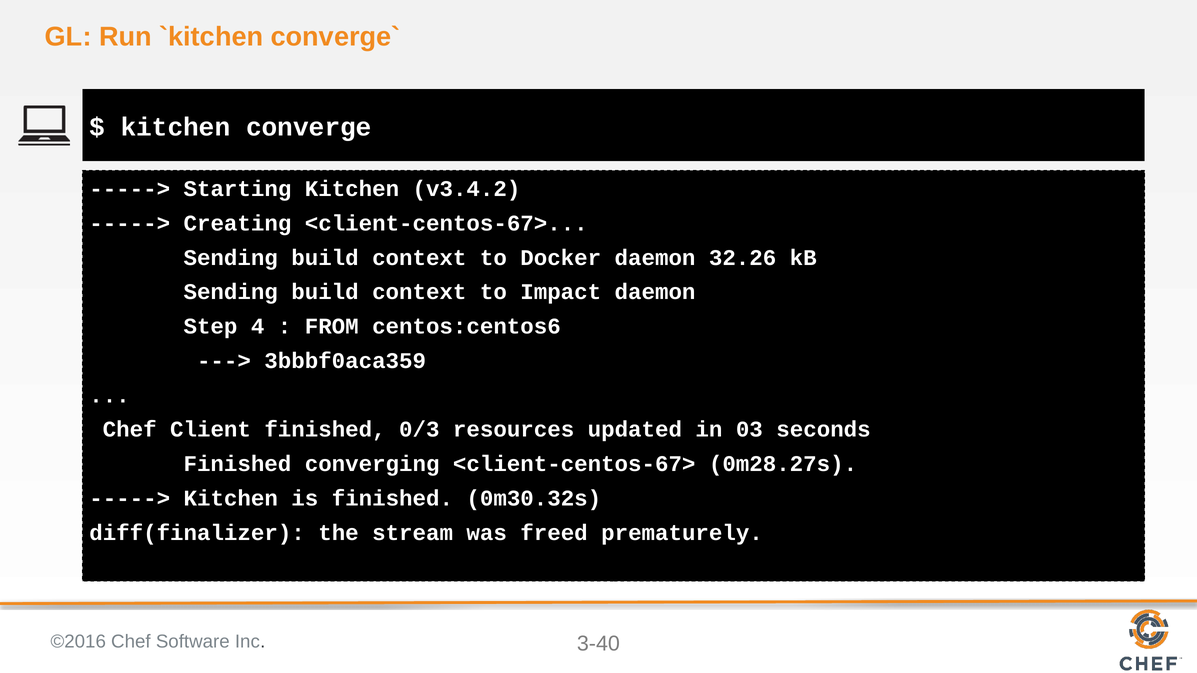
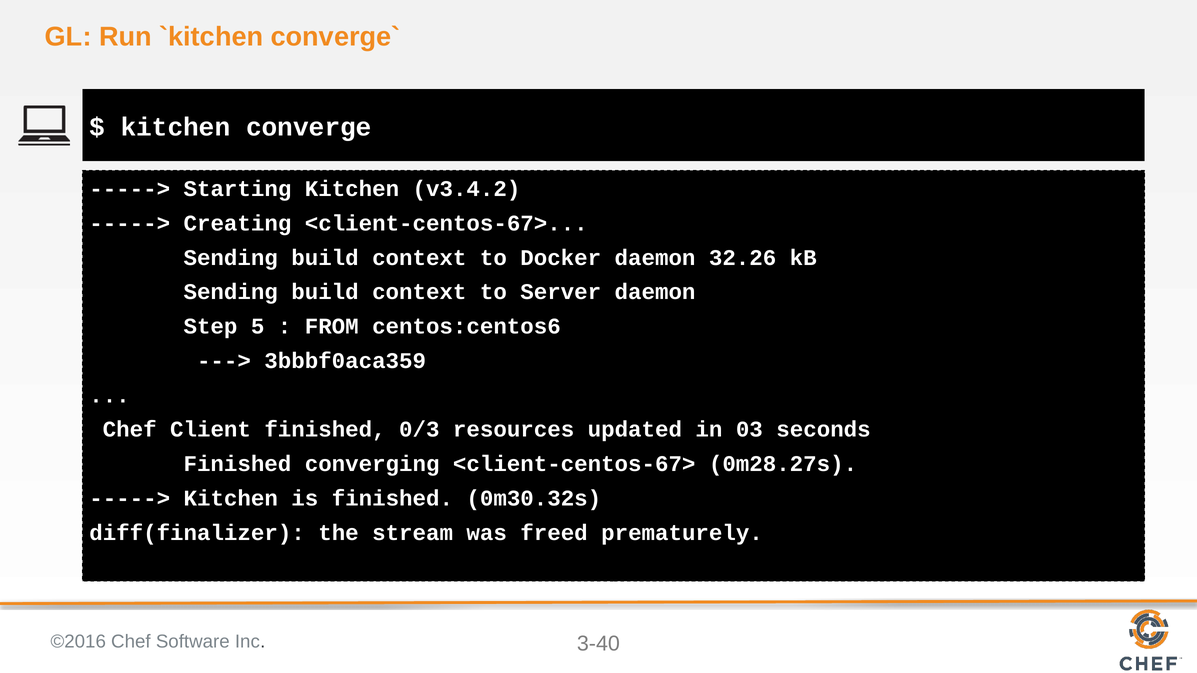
Impact: Impact -> Server
4: 4 -> 5
